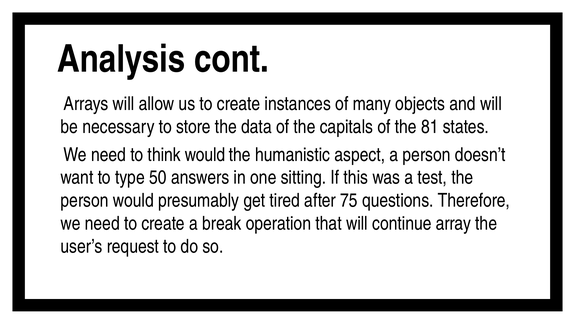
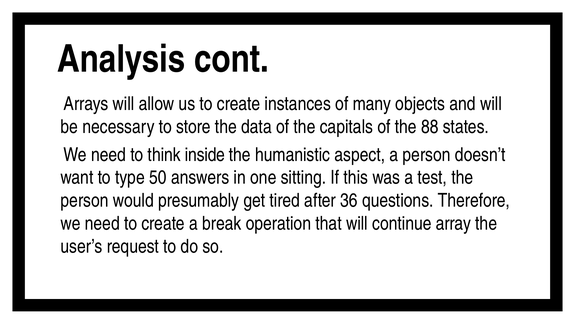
81: 81 -> 88
think would: would -> inside
75: 75 -> 36
